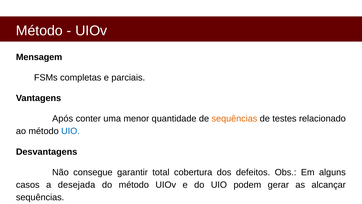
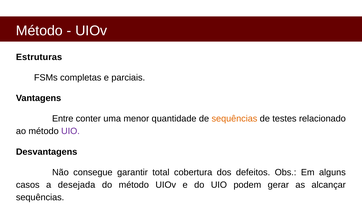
Mensagem: Mensagem -> Estruturas
Após: Após -> Entre
UIO at (70, 131) colour: blue -> purple
